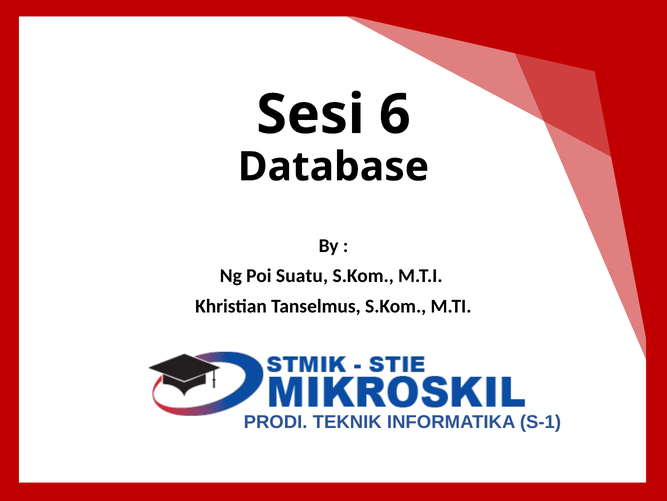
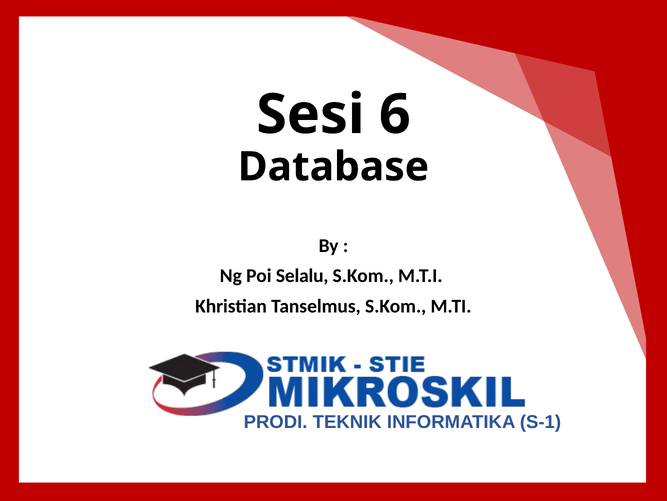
Suatu: Suatu -> Selalu
